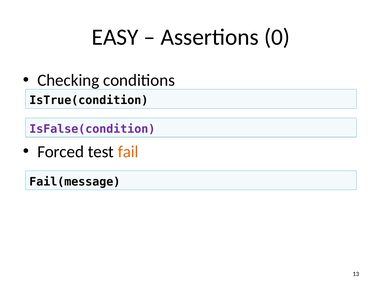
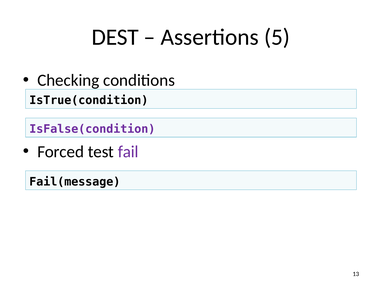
EASY: EASY -> DEST
0: 0 -> 5
fail colour: orange -> purple
